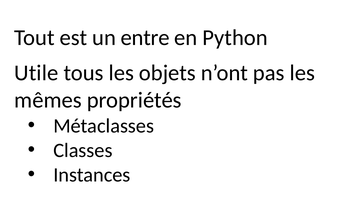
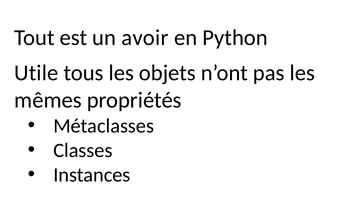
entre: entre -> avoir
